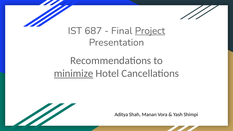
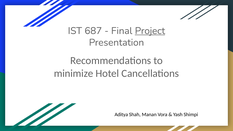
minimize underline: present -> none
